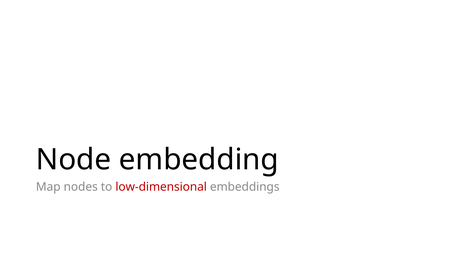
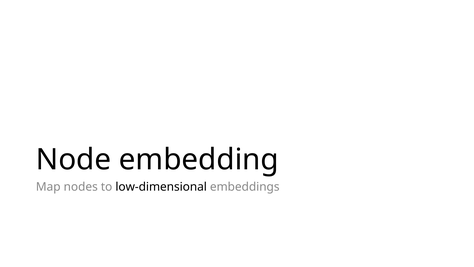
low-dimensional colour: red -> black
